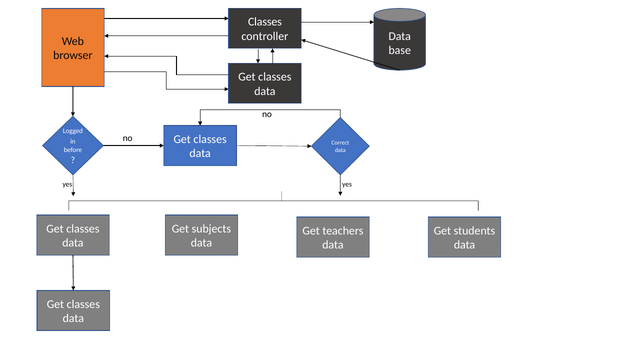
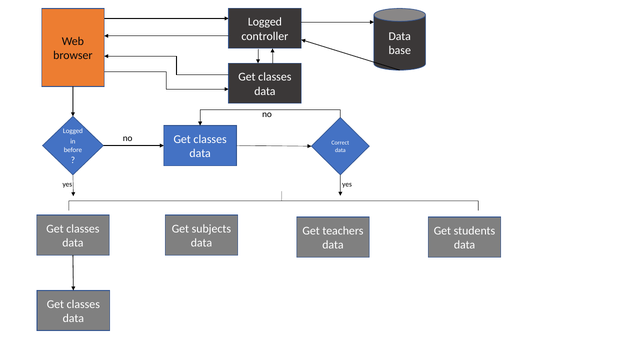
Classes at (265, 22): Classes -> Logged
